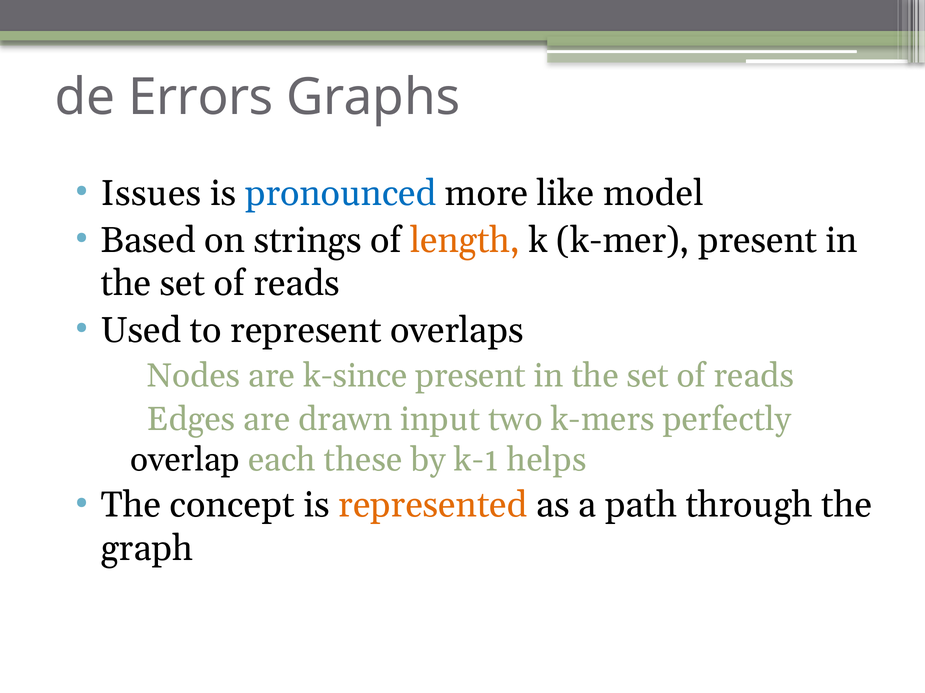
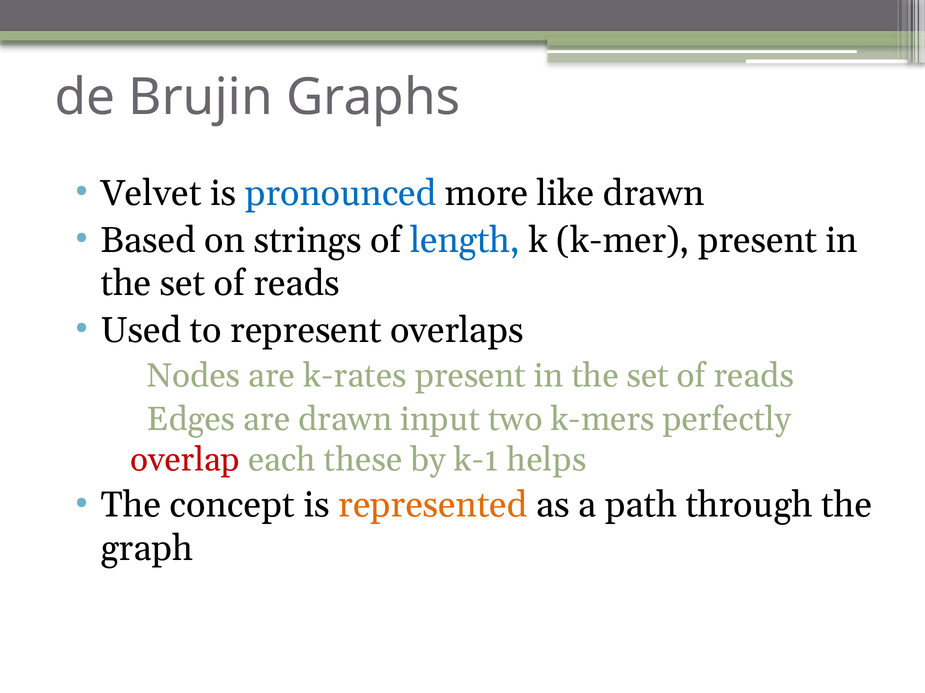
Errors: Errors -> Brujin
Issues: Issues -> Velvet
like model: model -> drawn
length colour: orange -> blue
k-since: k-since -> k-rates
overlap colour: black -> red
